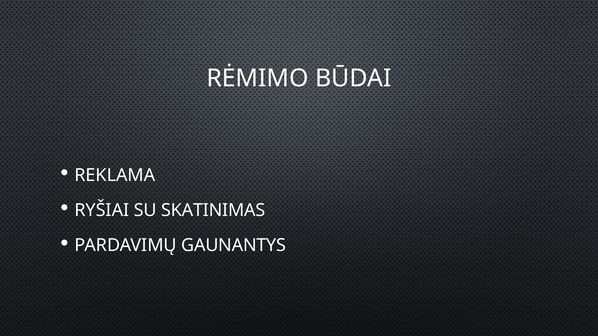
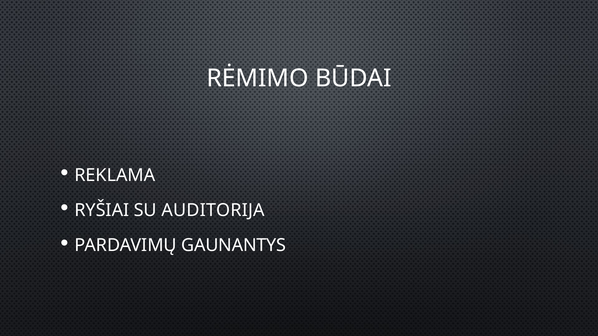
SKATINIMAS: SKATINIMAS -> AUDITORIJA
